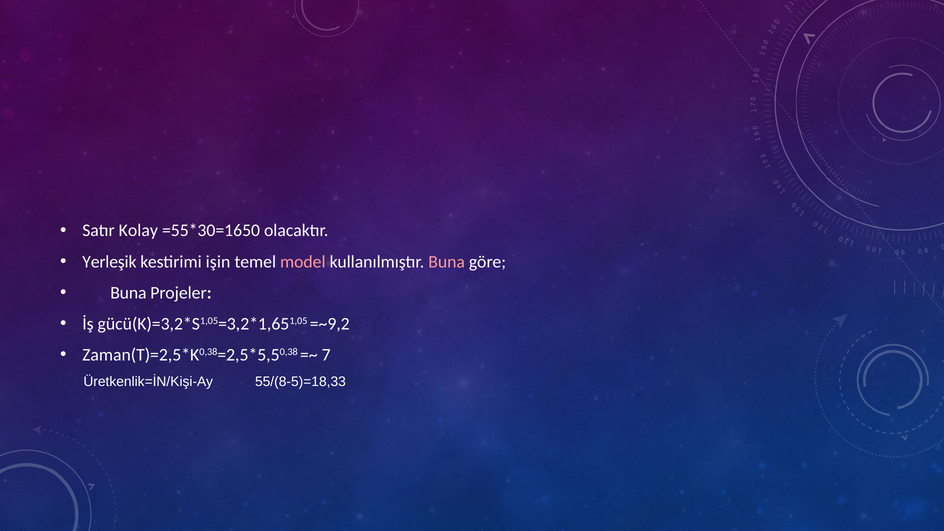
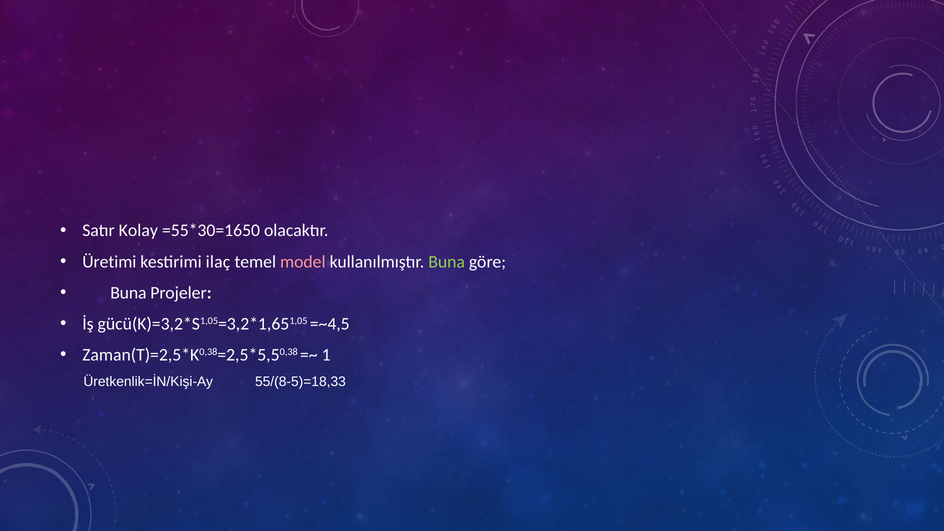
Yerleşik: Yerleşik -> Üretimi
işin: işin -> ilaç
Buna at (447, 262) colour: pink -> light green
=~9,2: =~9,2 -> =~4,5
7: 7 -> 1
